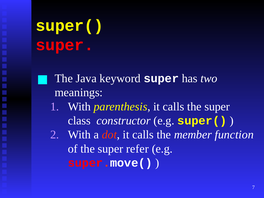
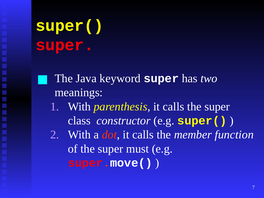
refer: refer -> must
